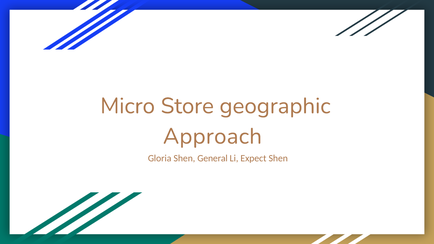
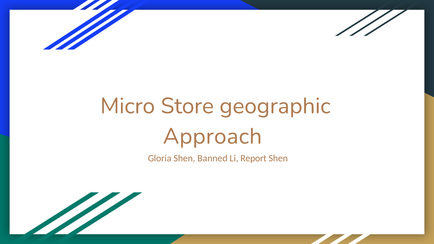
General: General -> Banned
Expect: Expect -> Report
